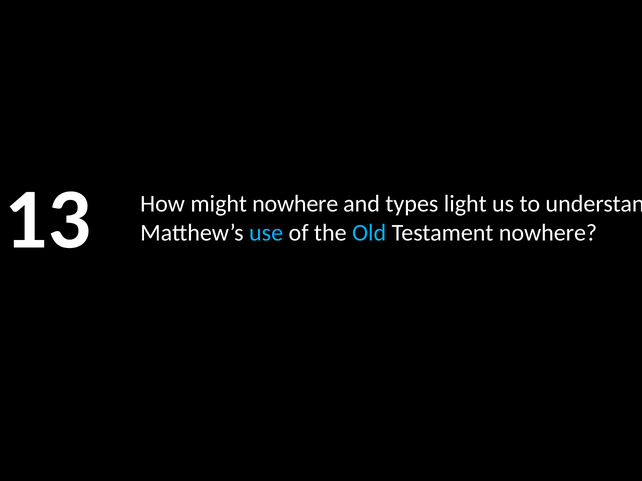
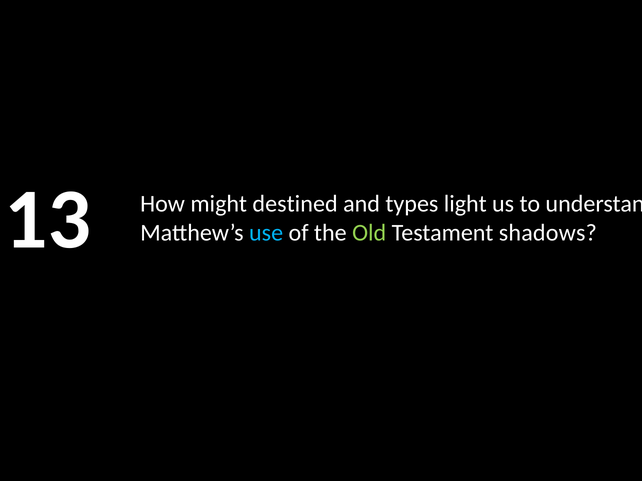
might nowhere: nowhere -> destined
Old colour: light blue -> light green
Testament nowhere: nowhere -> shadows
